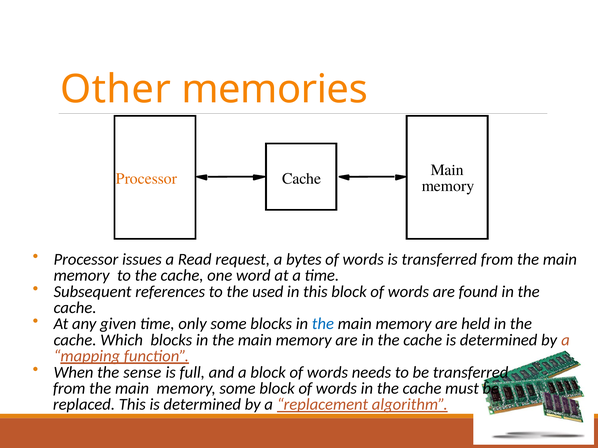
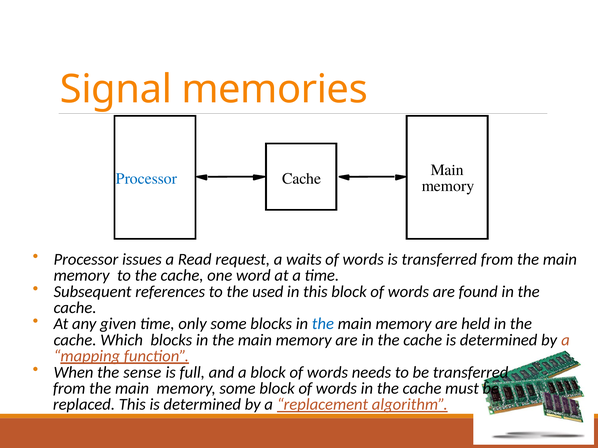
Other: Other -> Signal
Processor at (147, 179) colour: orange -> blue
bytes: bytes -> waits
